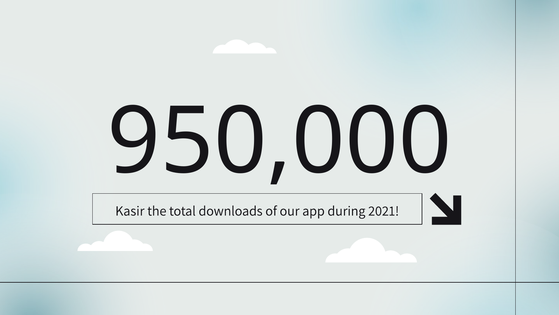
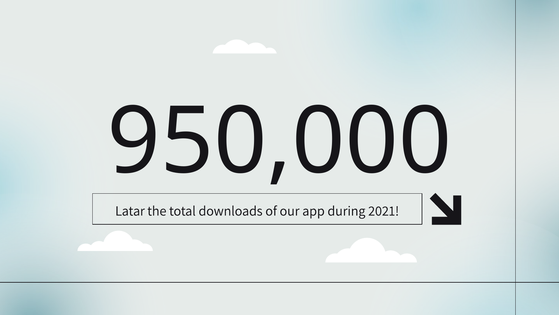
Kasir: Kasir -> Latar
